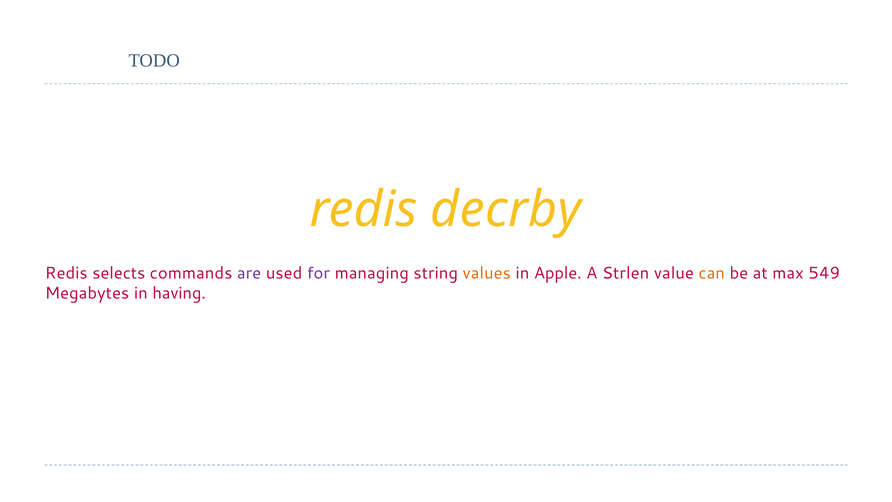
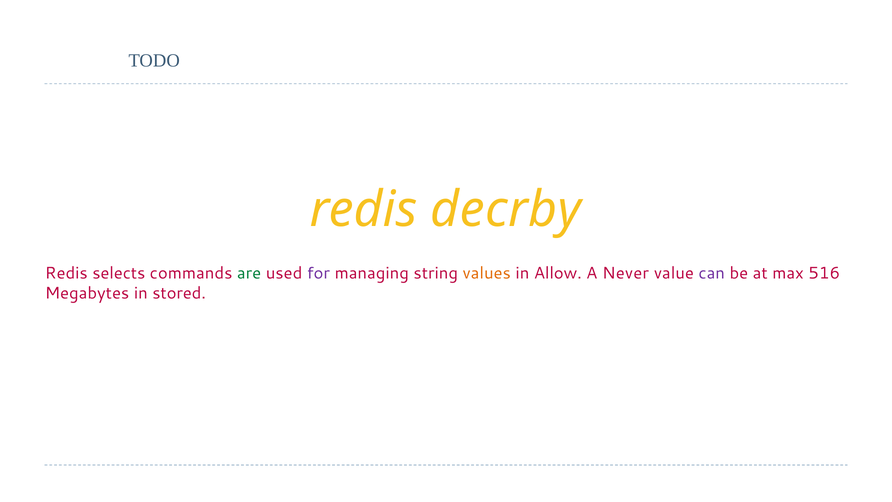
are colour: purple -> green
Apple: Apple -> Allow
Strlen: Strlen -> Never
can colour: orange -> purple
549: 549 -> 516
having: having -> stored
